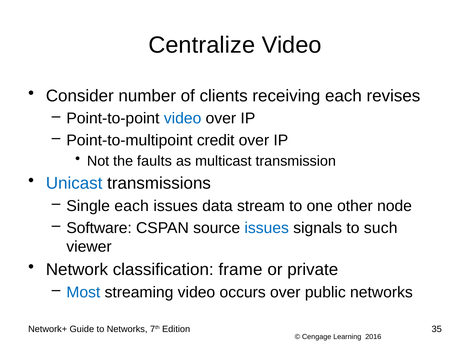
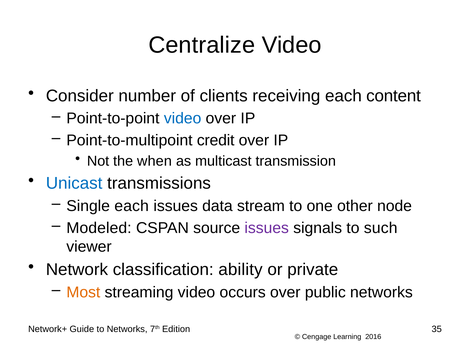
revises: revises -> content
faults: faults -> when
Software: Software -> Modeled
issues at (267, 228) colour: blue -> purple
frame: frame -> ability
Most colour: blue -> orange
